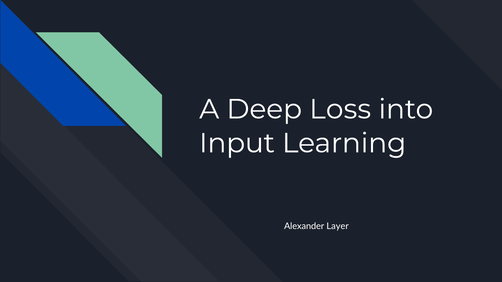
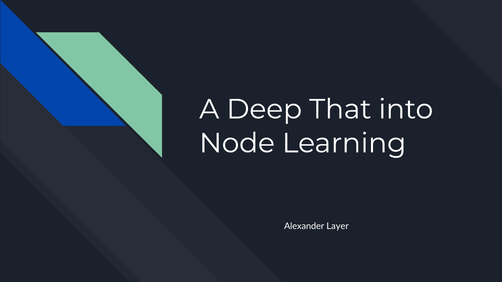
Loss: Loss -> That
Input: Input -> Node
